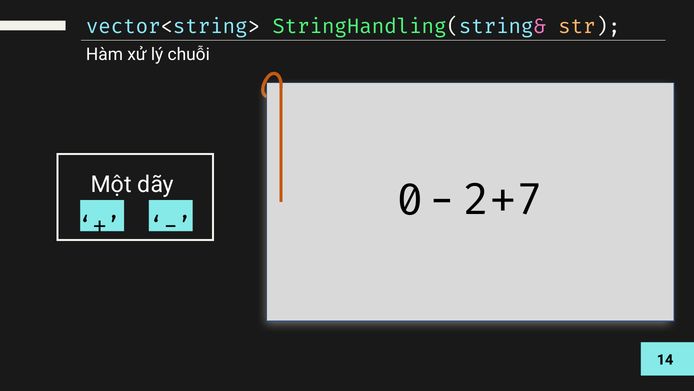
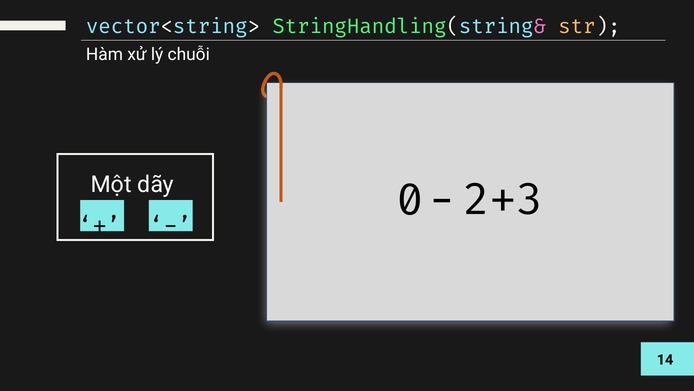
2+7: 2+7 -> 2+3
